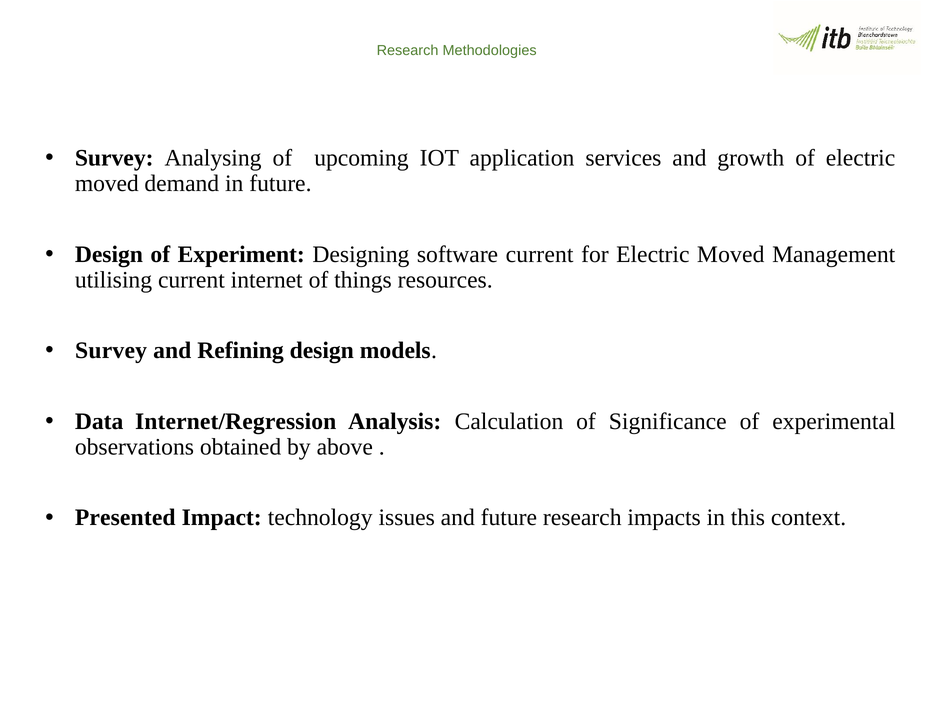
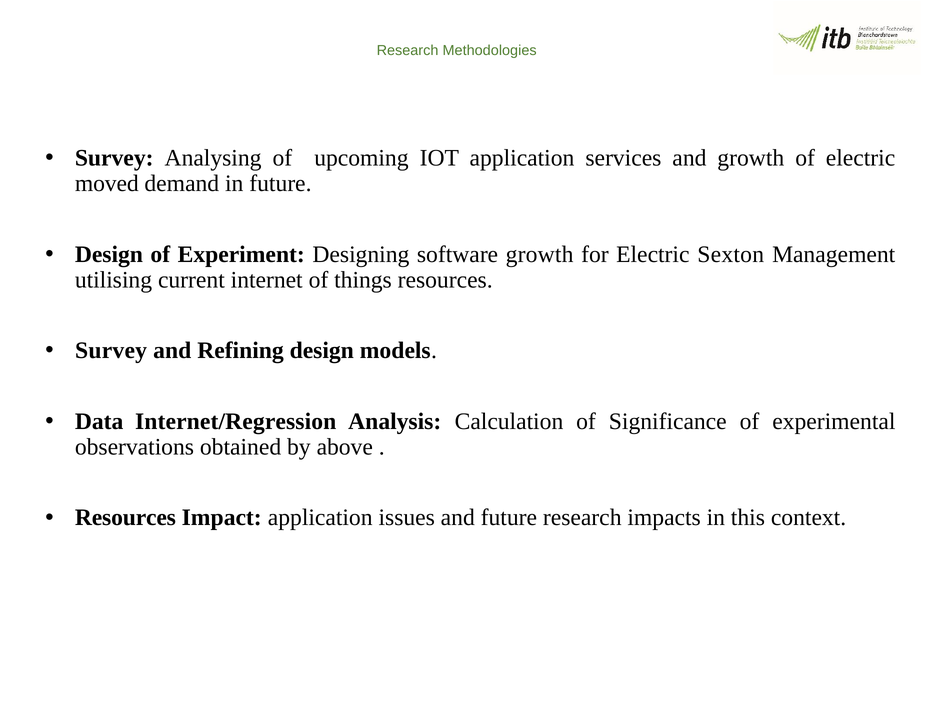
software current: current -> growth
for Electric Moved: Moved -> Sexton
Presented at (125, 517): Presented -> Resources
Impact technology: technology -> application
